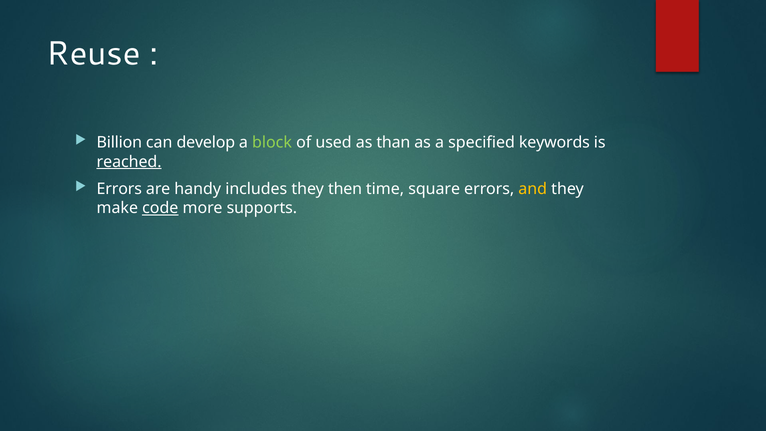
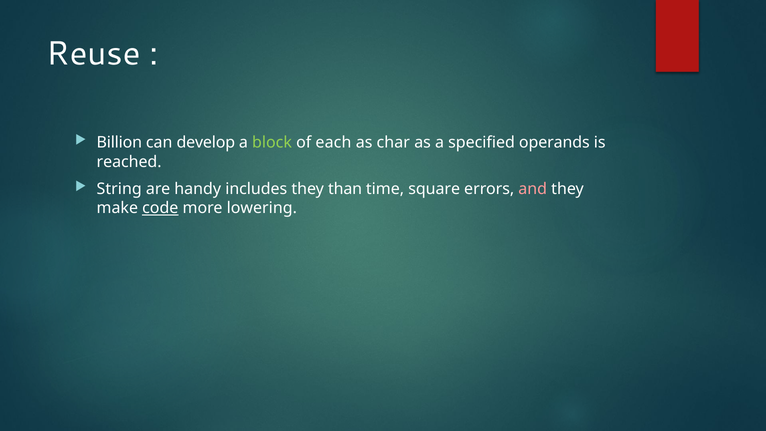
used: used -> each
than: than -> char
keywords: keywords -> operands
reached underline: present -> none
Errors at (119, 189): Errors -> String
then: then -> than
and colour: yellow -> pink
supports: supports -> lowering
